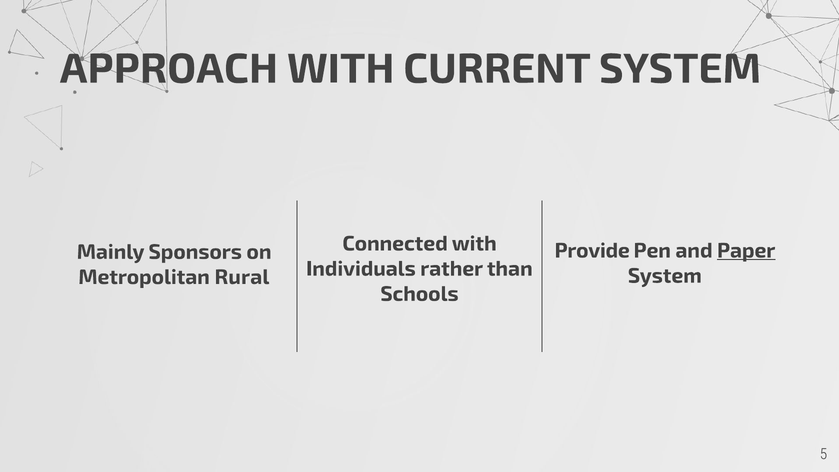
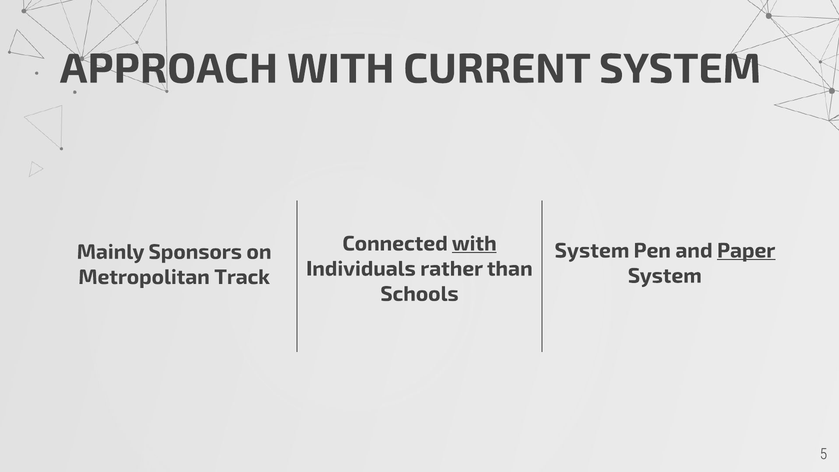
with at (474, 244) underline: none -> present
Provide at (592, 251): Provide -> System
Rural: Rural -> Track
